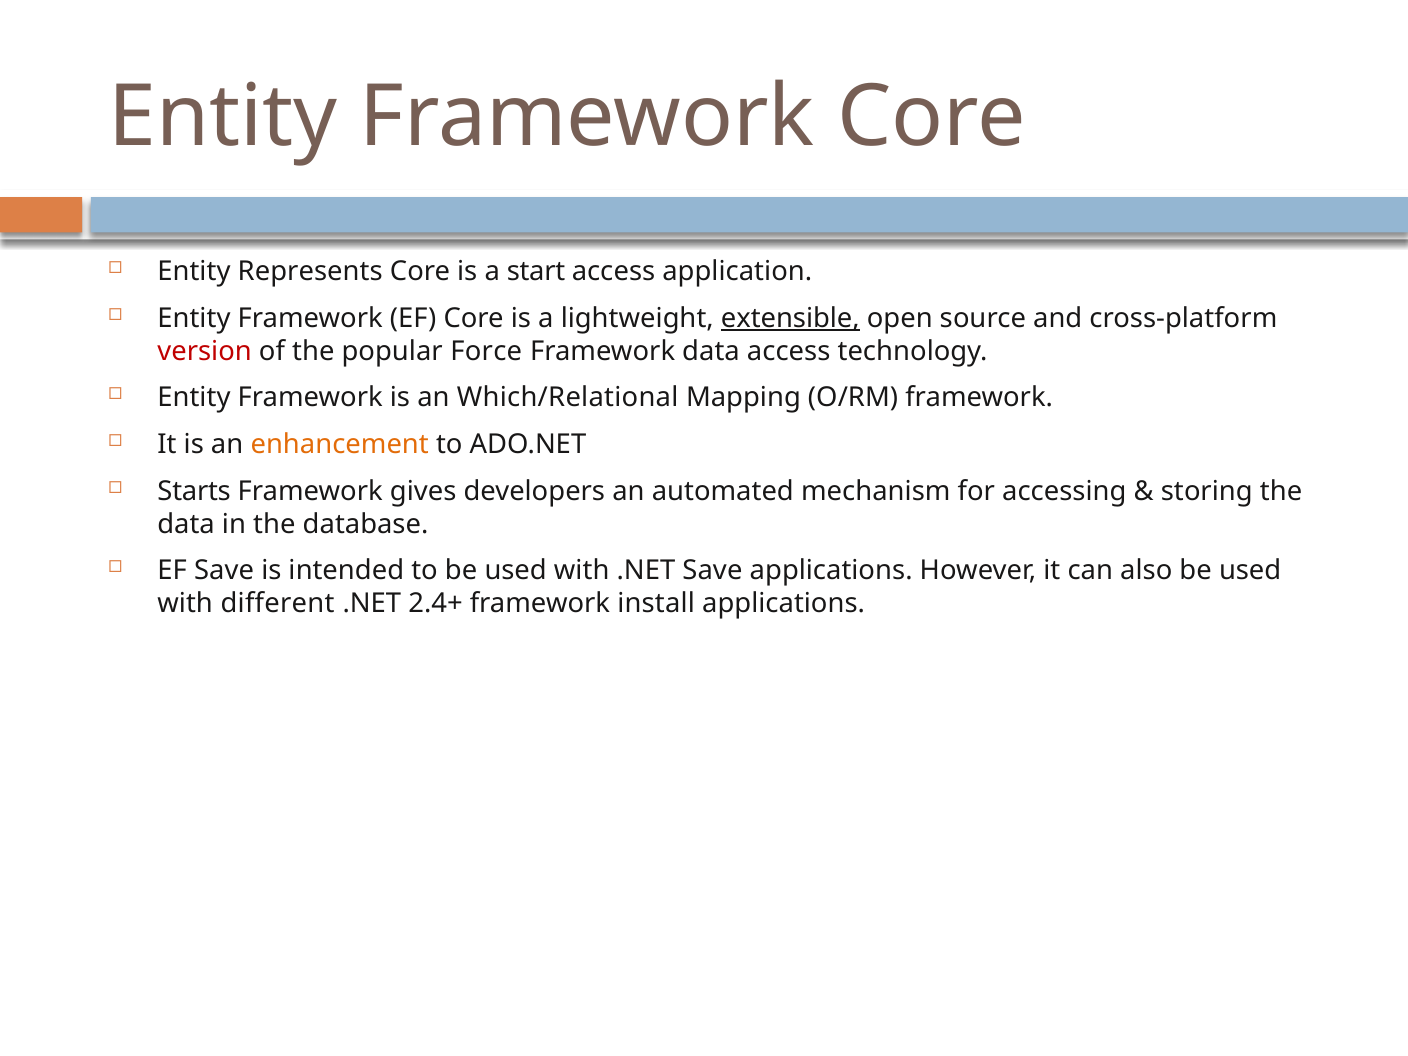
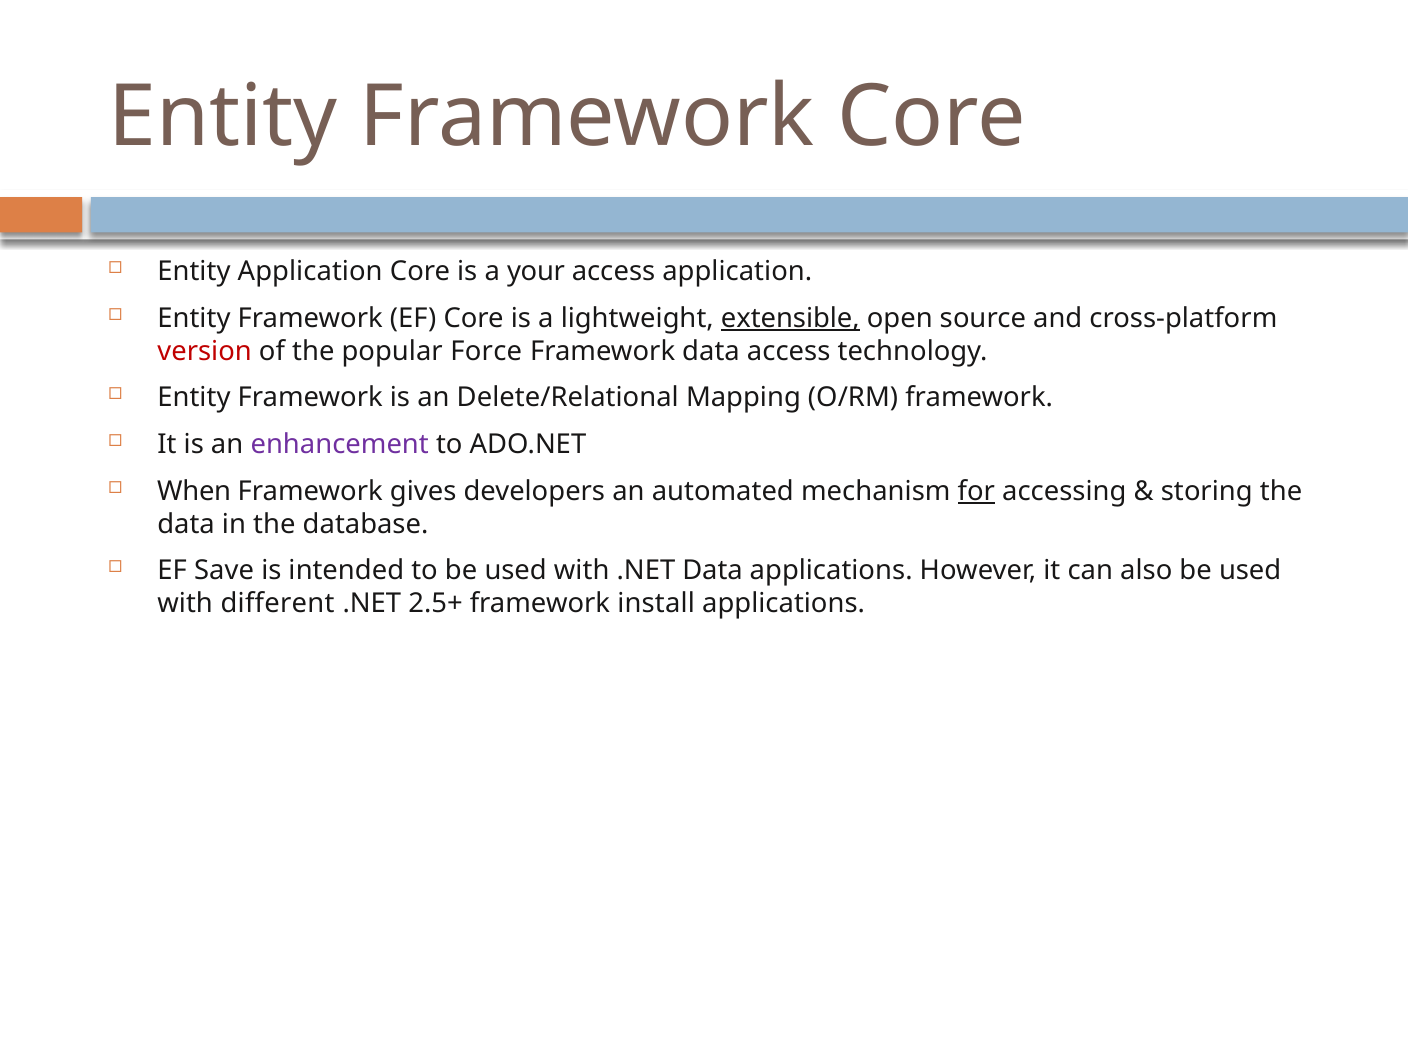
Entity Represents: Represents -> Application
start: start -> your
Which/Relational: Which/Relational -> Delete/Relational
enhancement colour: orange -> purple
Starts: Starts -> When
for underline: none -> present
.NET Save: Save -> Data
2.4+: 2.4+ -> 2.5+
